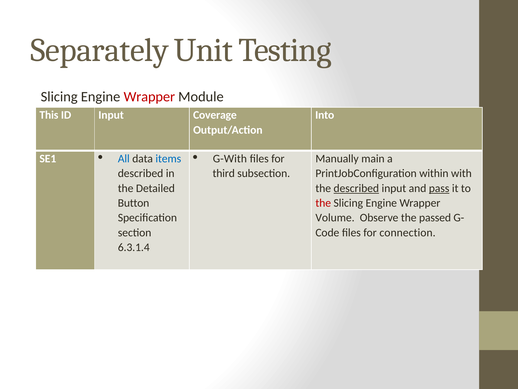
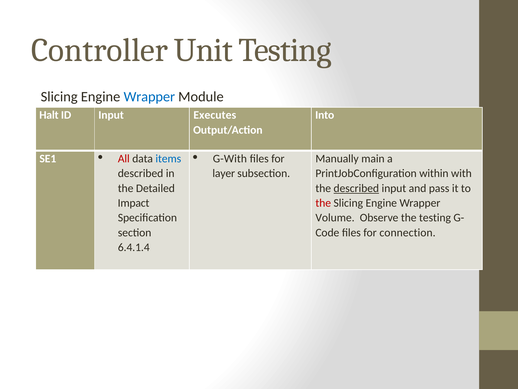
Separately: Separately -> Controller
Wrapper at (149, 97) colour: red -> blue
This: This -> Halt
Coverage: Coverage -> Executes
All colour: blue -> red
third: third -> layer
pass underline: present -> none
Button: Button -> Impact
the passed: passed -> testing
6.3.1.4: 6.3.1.4 -> 6.4.1.4
